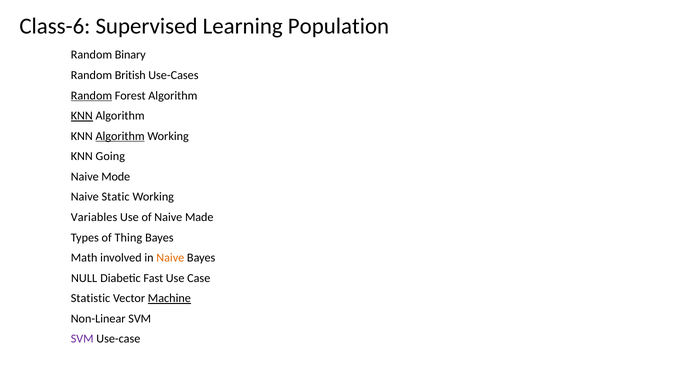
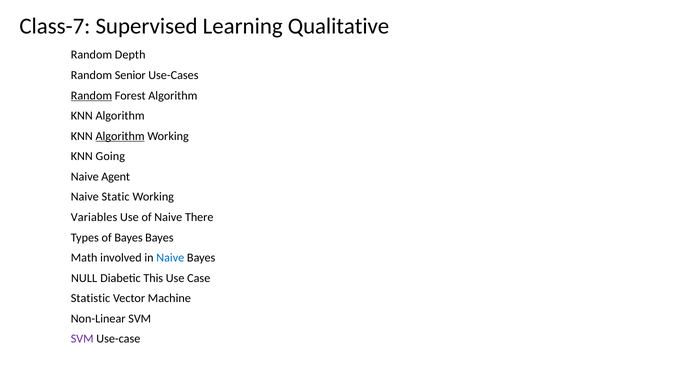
Class-6: Class-6 -> Class-7
Population: Population -> Qualitative
Binary: Binary -> Depth
British: British -> Senior
KNN at (82, 116) underline: present -> none
Mode: Mode -> Agent
Made: Made -> There
of Thing: Thing -> Bayes
Naive at (170, 258) colour: orange -> blue
Fast: Fast -> This
Machine underline: present -> none
